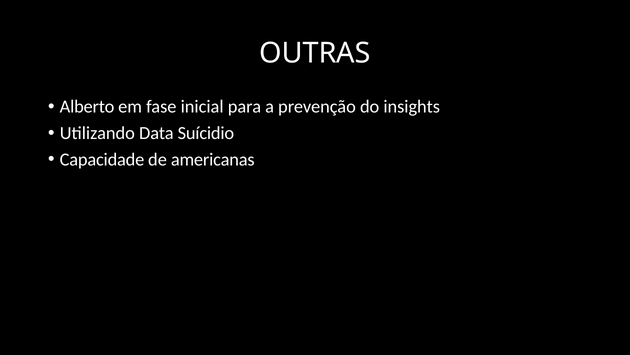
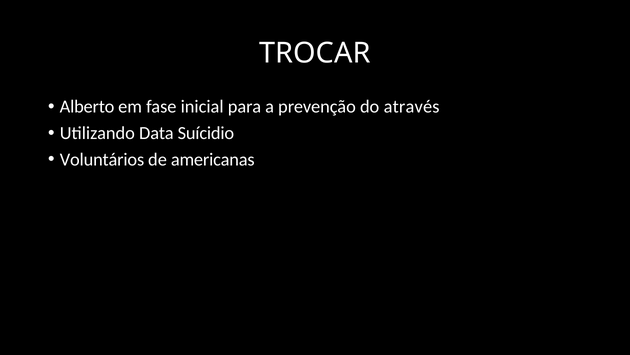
OUTRAS: OUTRAS -> TROCAR
insights: insights -> através
Capacidade: Capacidade -> Voluntários
